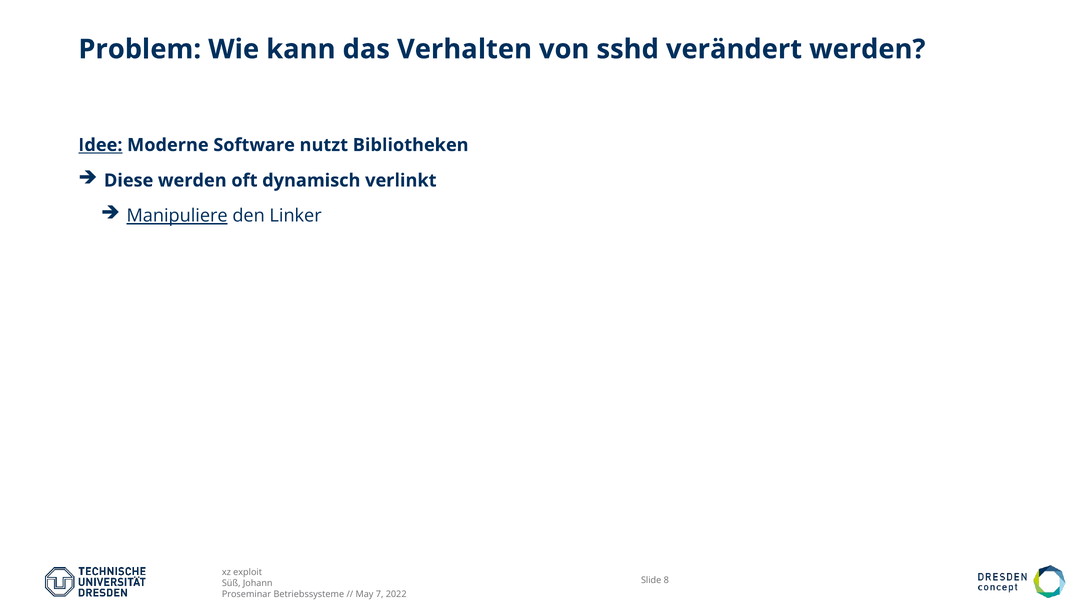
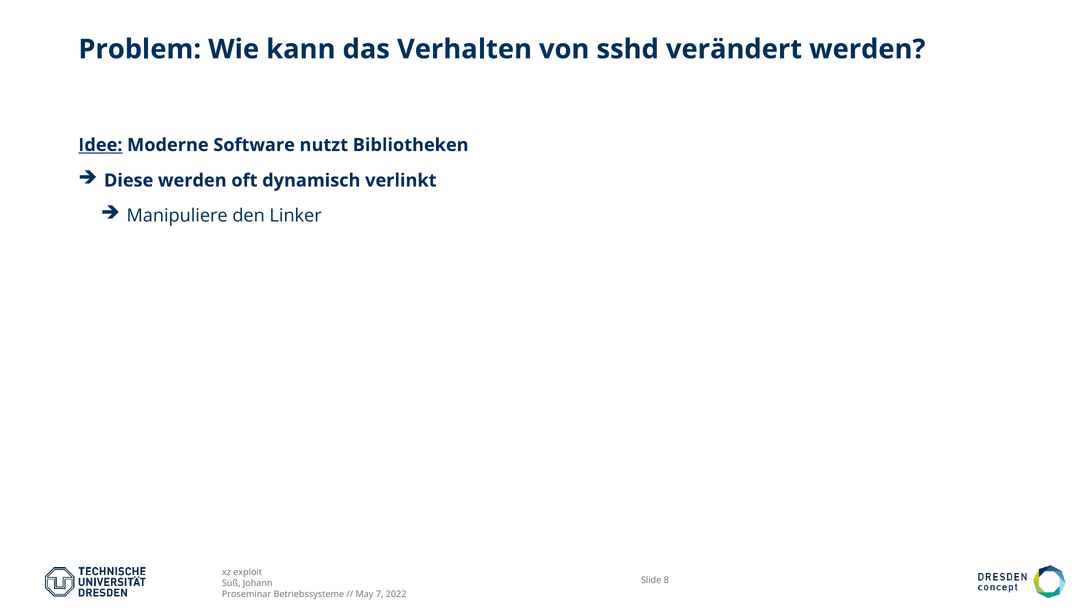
Manipuliere underline: present -> none
